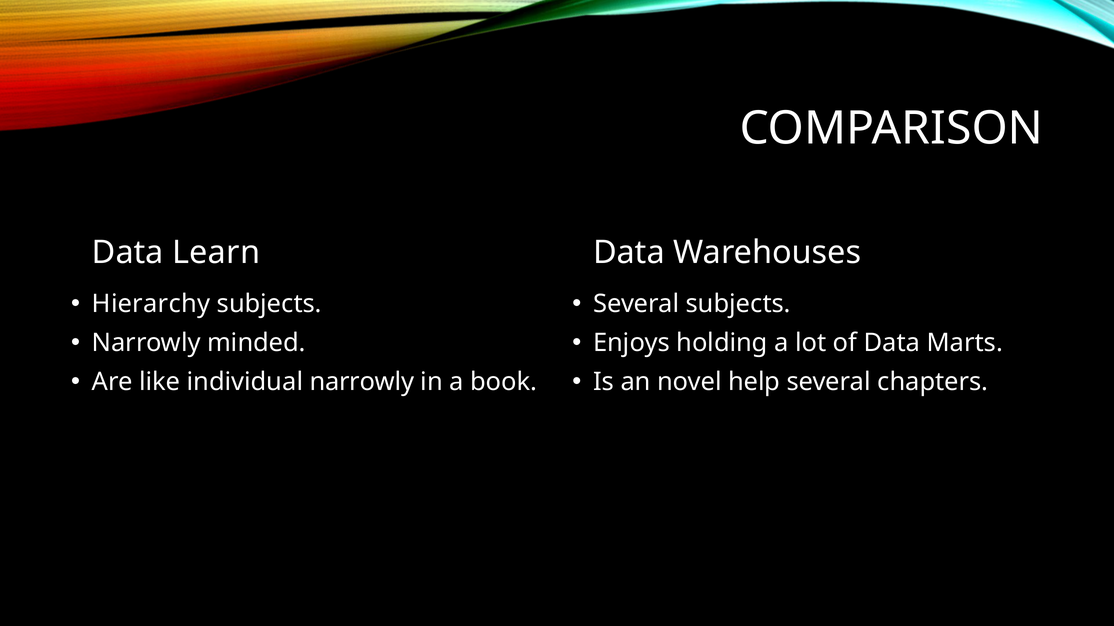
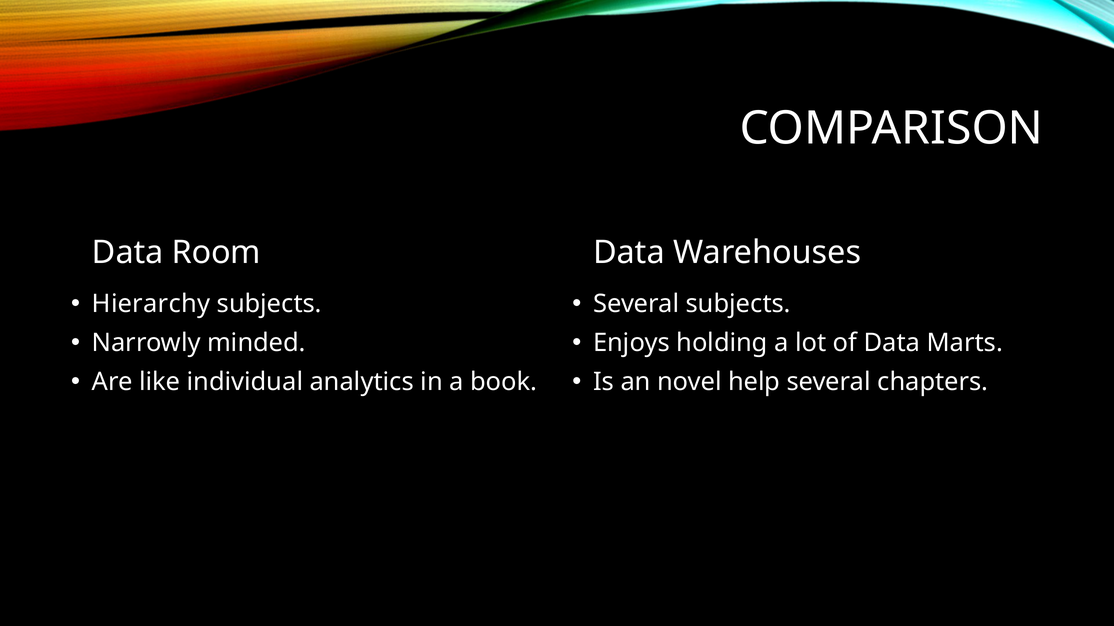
Learn: Learn -> Room
individual narrowly: narrowly -> analytics
